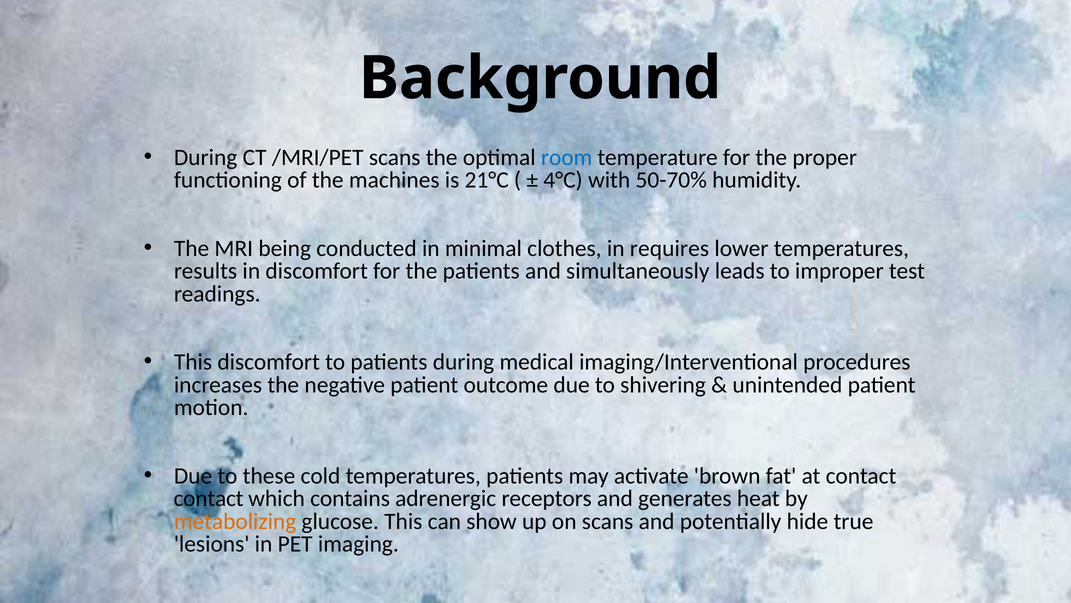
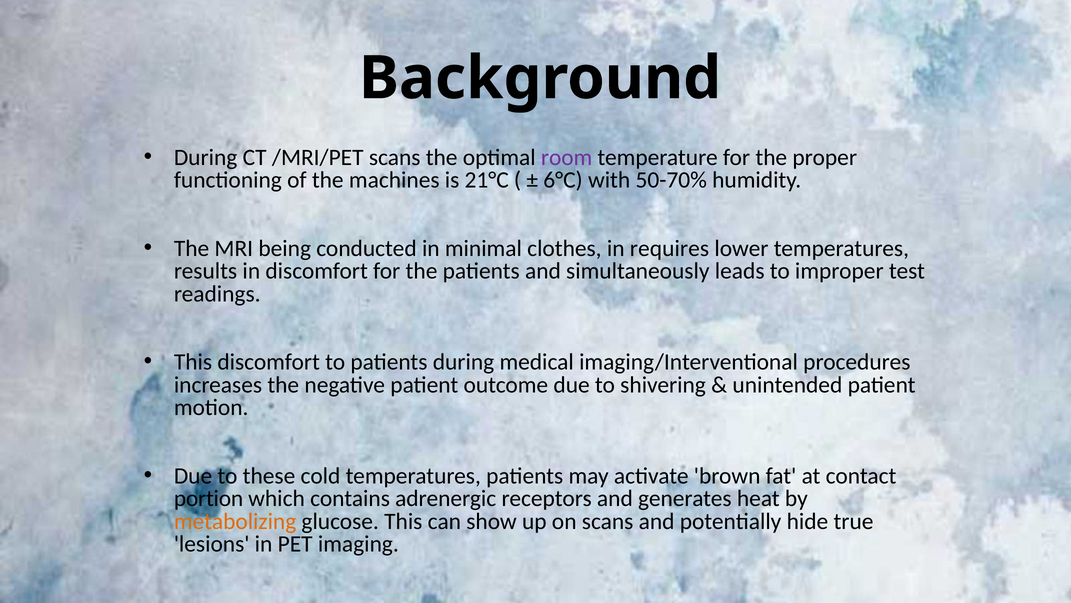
room colour: blue -> purple
4°C: 4°C -> 6°C
contact at (209, 498): contact -> portion
